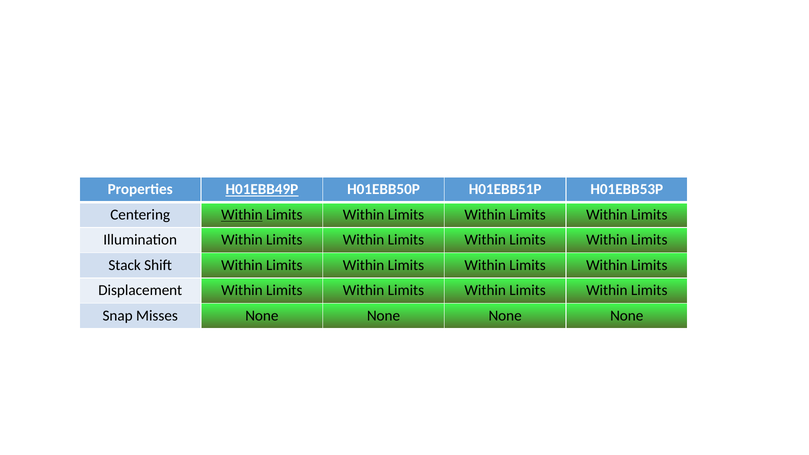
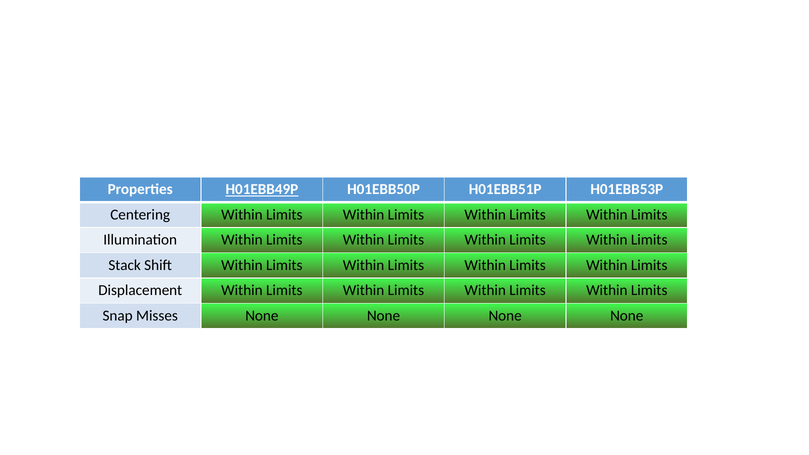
Within at (242, 215) underline: present -> none
